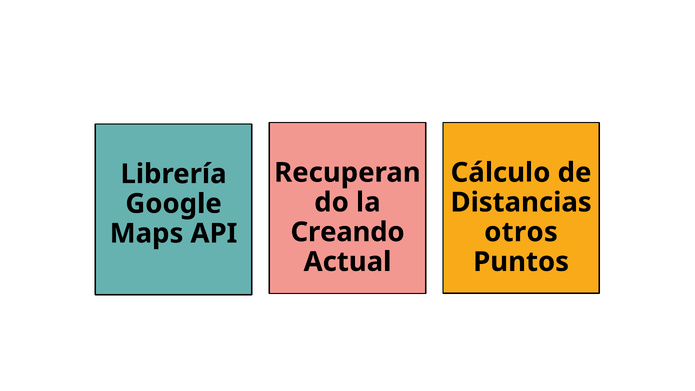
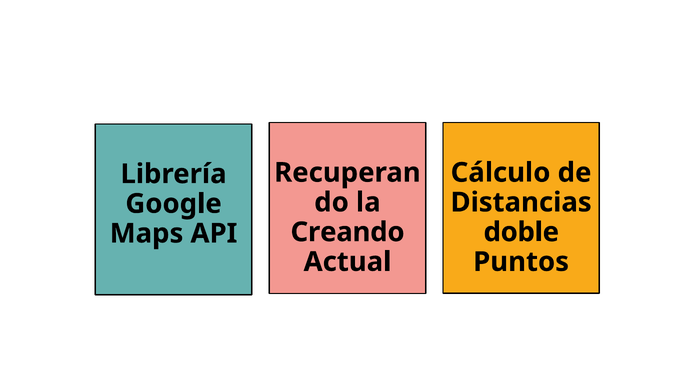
otros: otros -> doble
